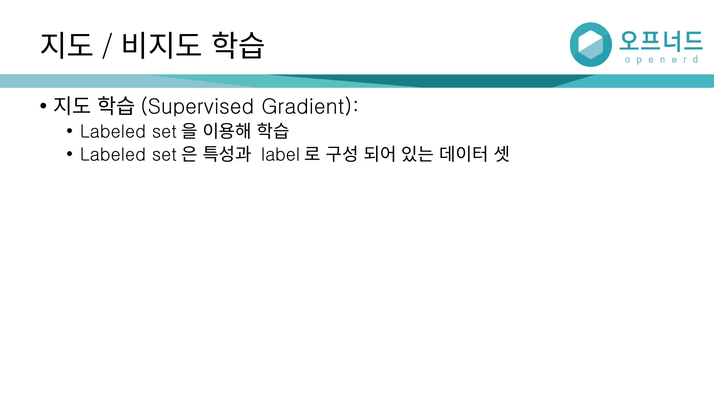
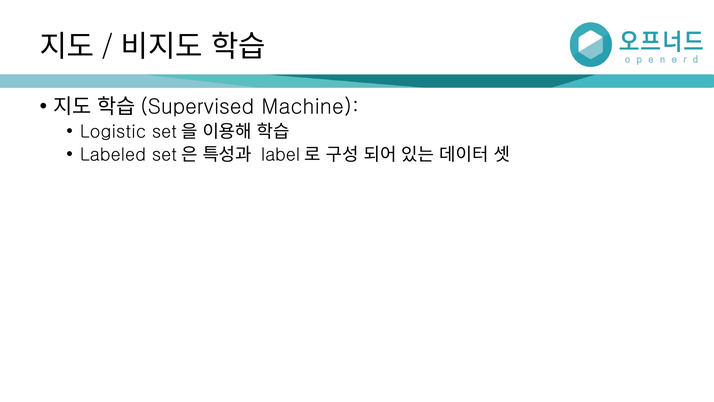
Gradient: Gradient -> Machine
Labeled at (113, 132): Labeled -> Logistic
